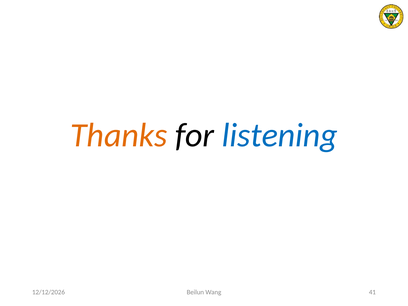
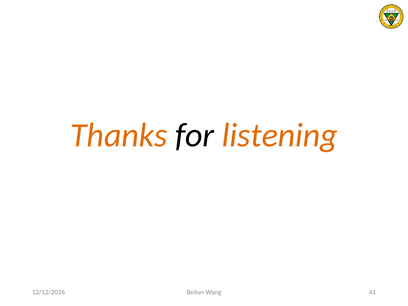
listening colour: blue -> orange
